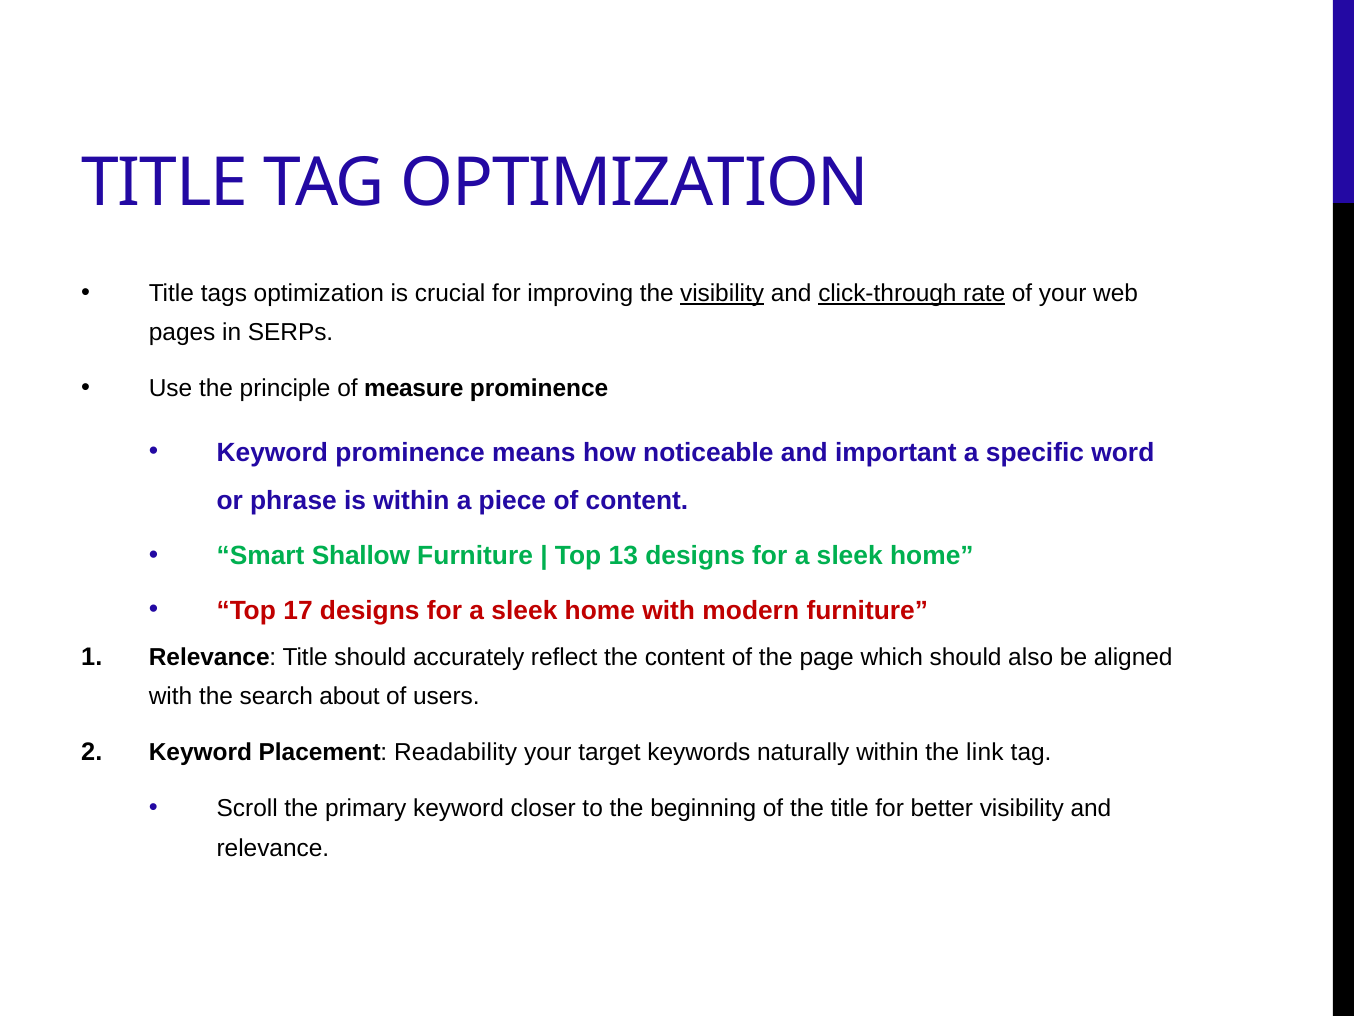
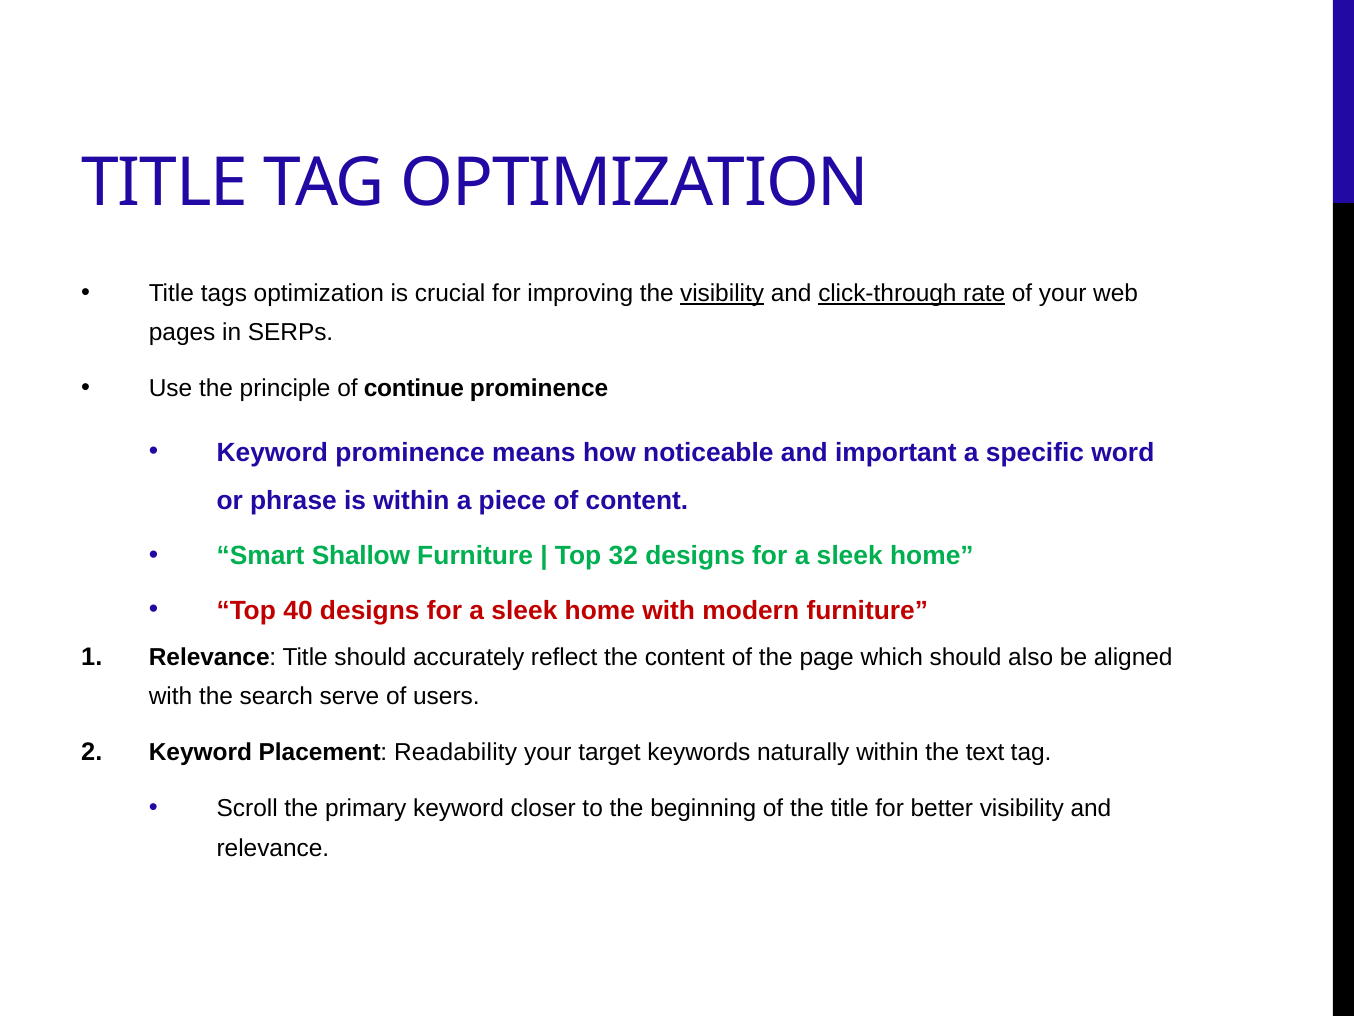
measure: measure -> continue
13: 13 -> 32
17: 17 -> 40
about: about -> serve
link: link -> text
